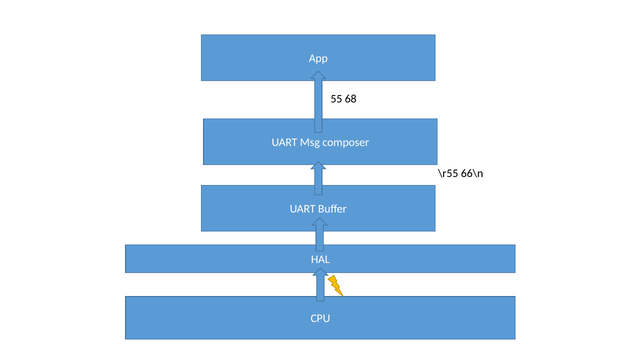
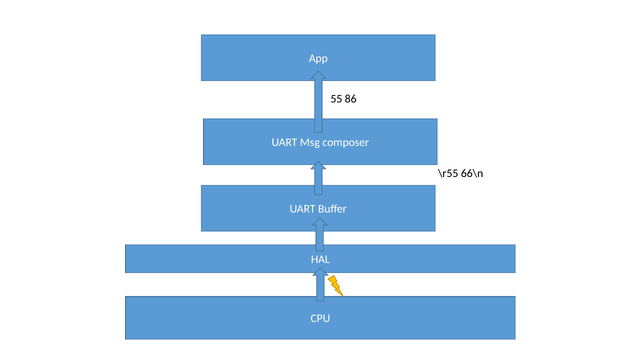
68: 68 -> 86
